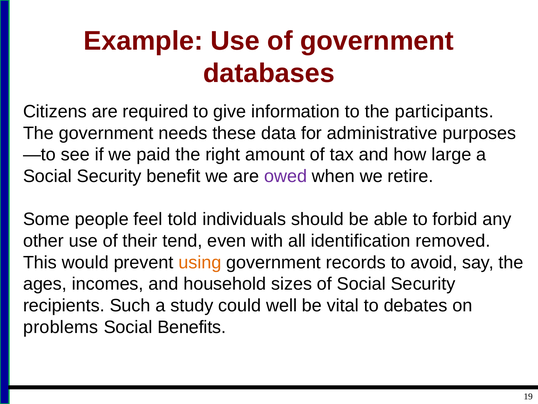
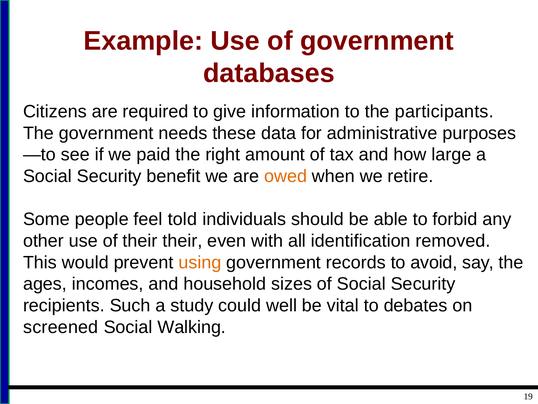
owed colour: purple -> orange
their tend: tend -> their
problems: problems -> screened
Benefits: Benefits -> Walking
